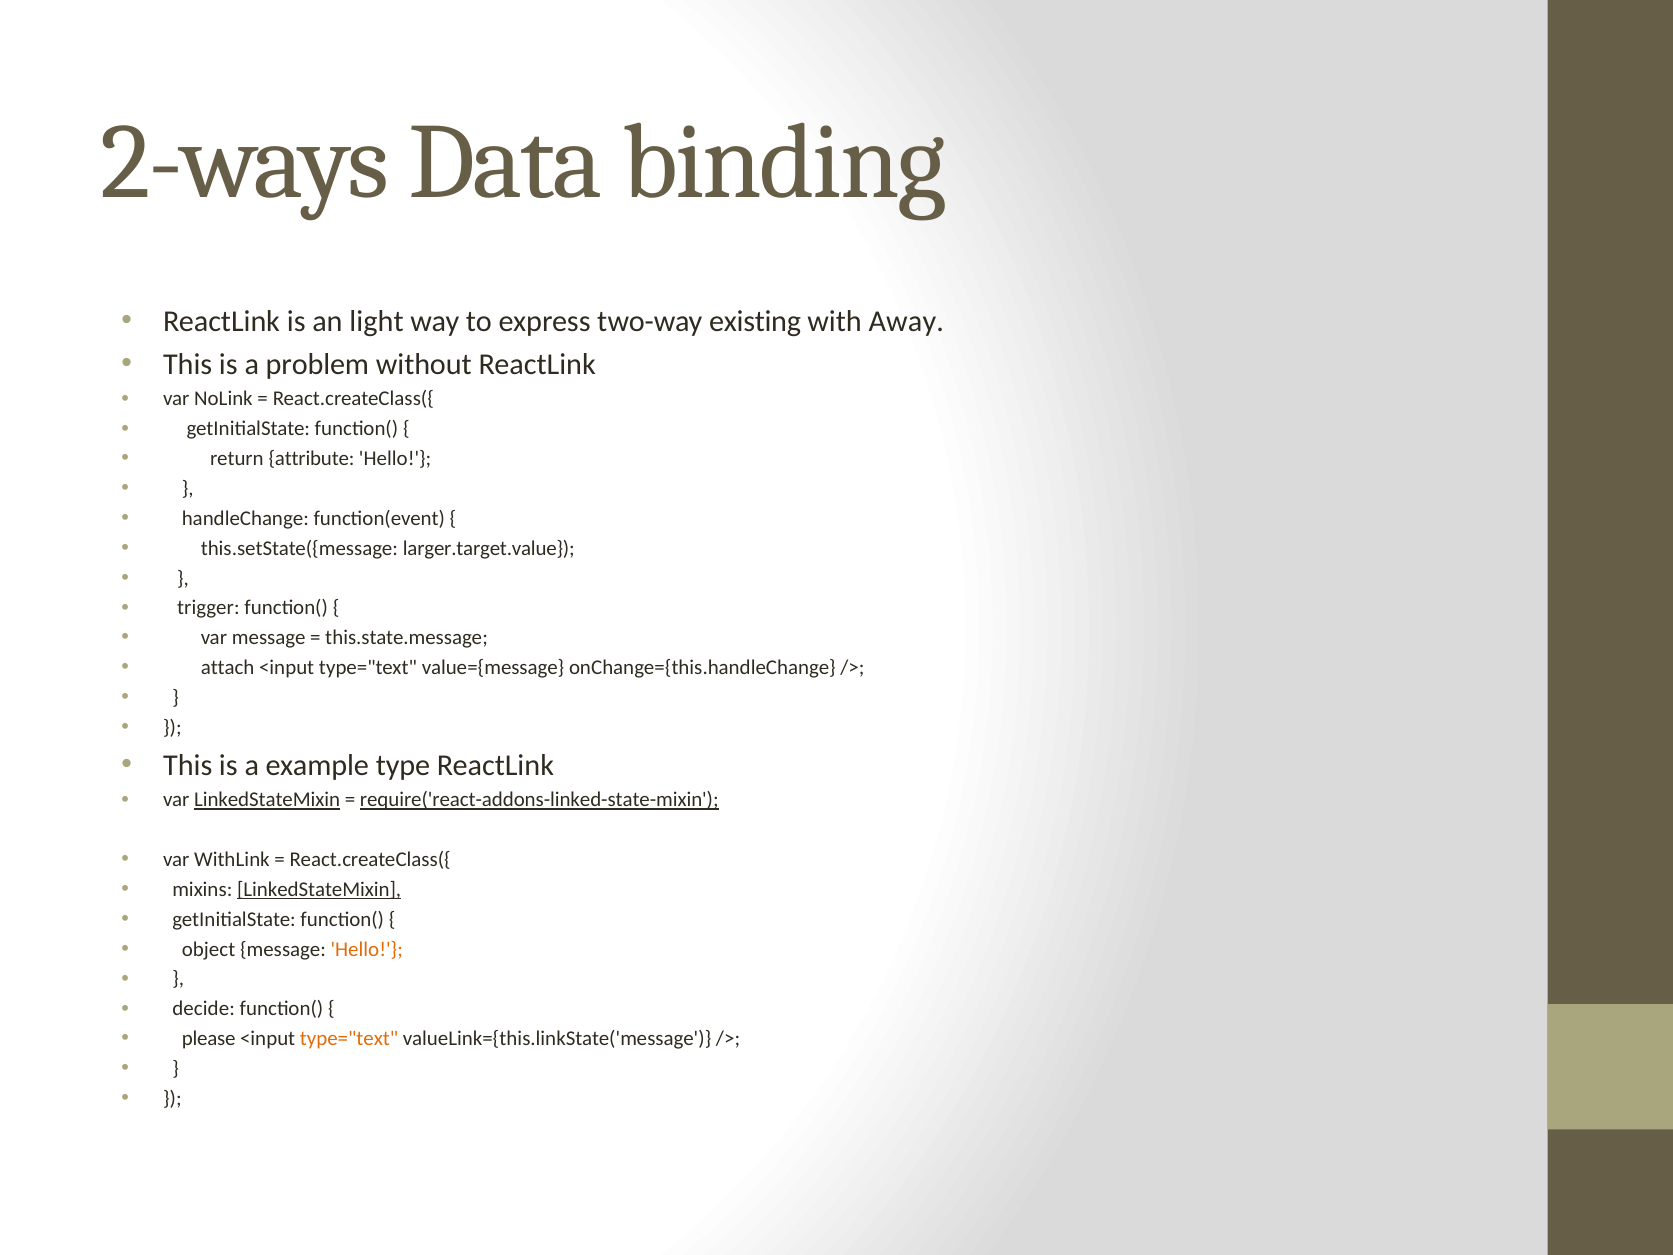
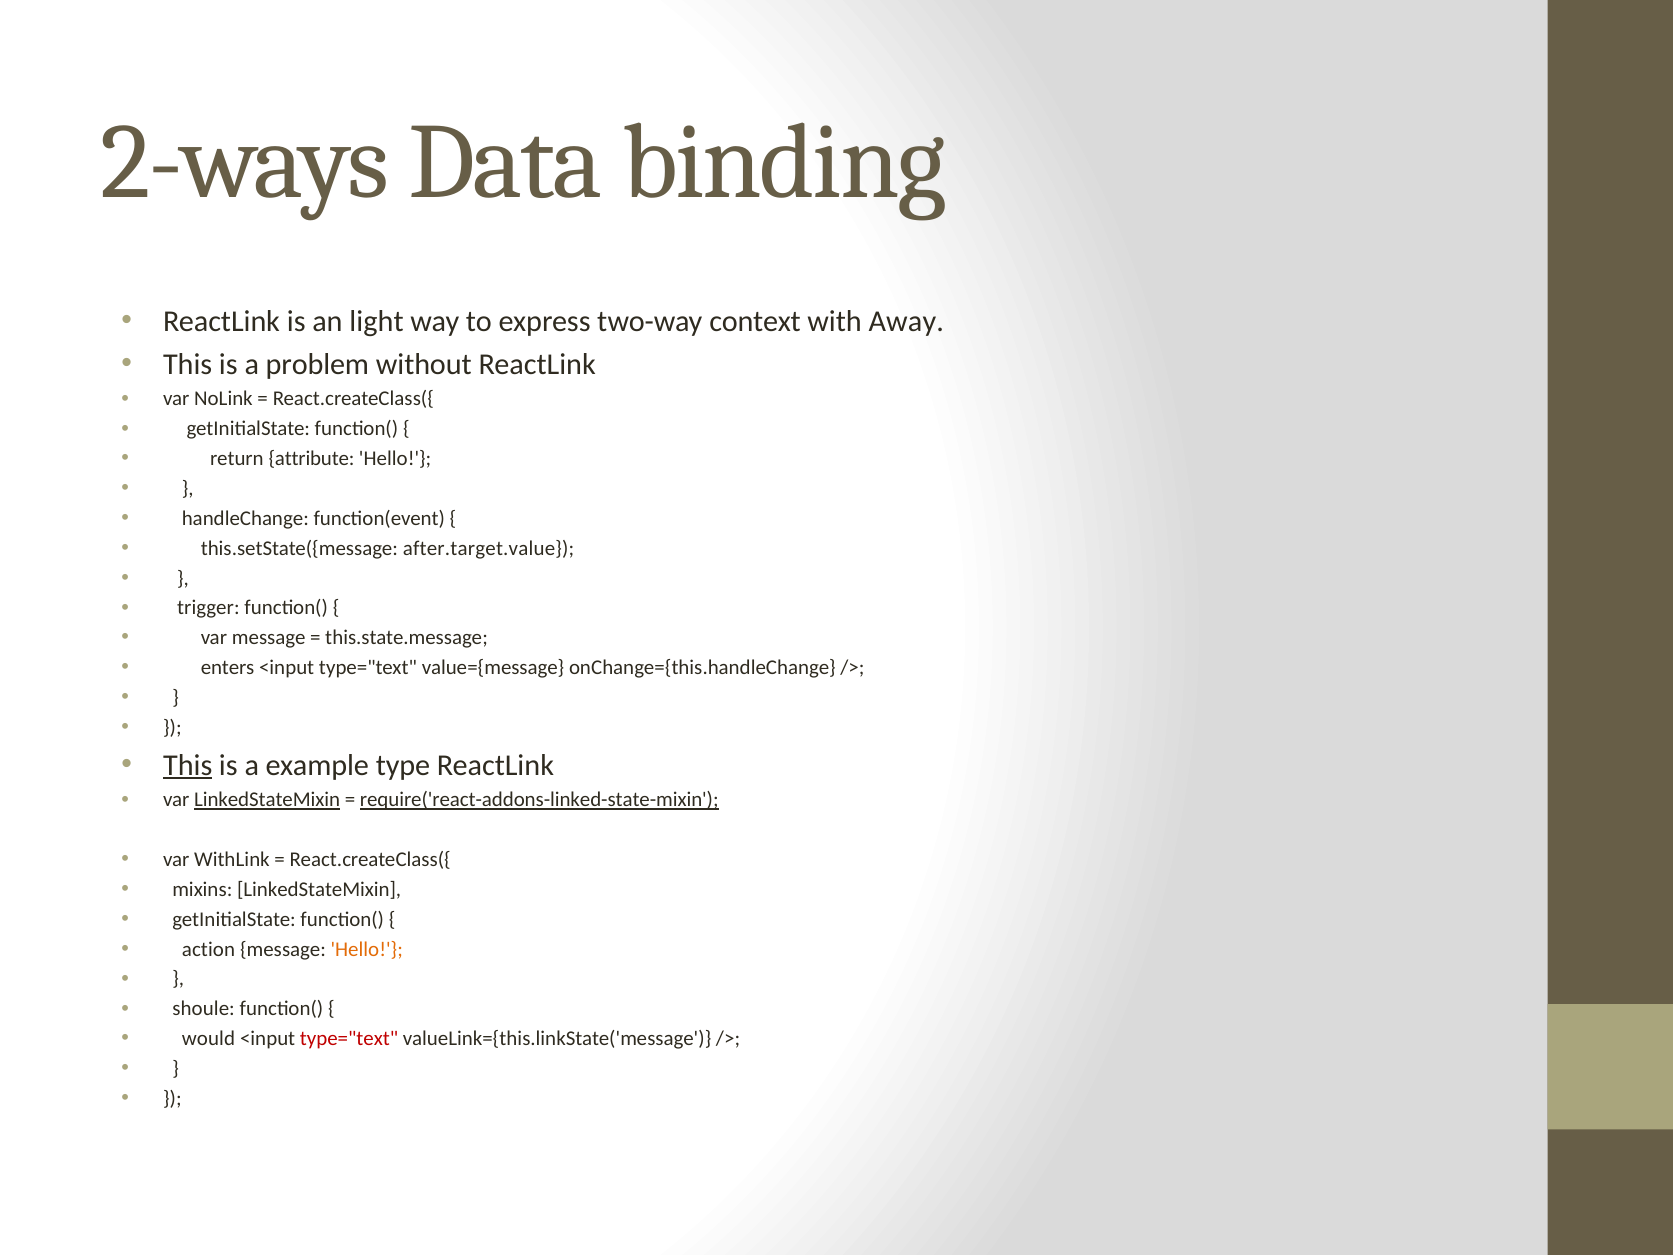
existing: existing -> context
larger.target.value: larger.target.value -> after.target.value
attach: attach -> enters
This at (188, 765) underline: none -> present
LinkedStateMixin at (319, 889) underline: present -> none
object: object -> action
decide: decide -> shoule
please: please -> would
type="text at (349, 1039) colour: orange -> red
